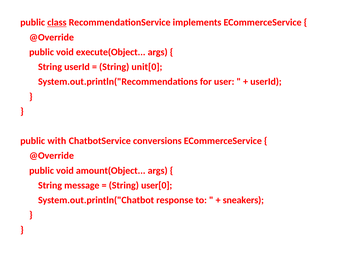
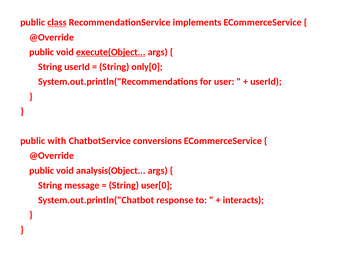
execute(Object underline: none -> present
unit[0: unit[0 -> only[0
amount(Object: amount(Object -> analysis(Object
sneakers: sneakers -> interacts
